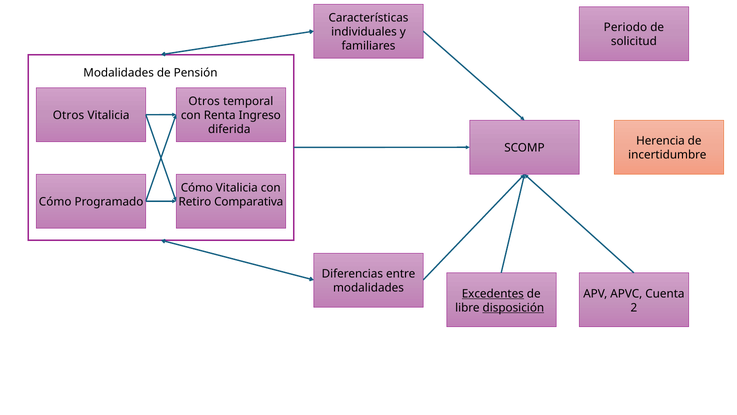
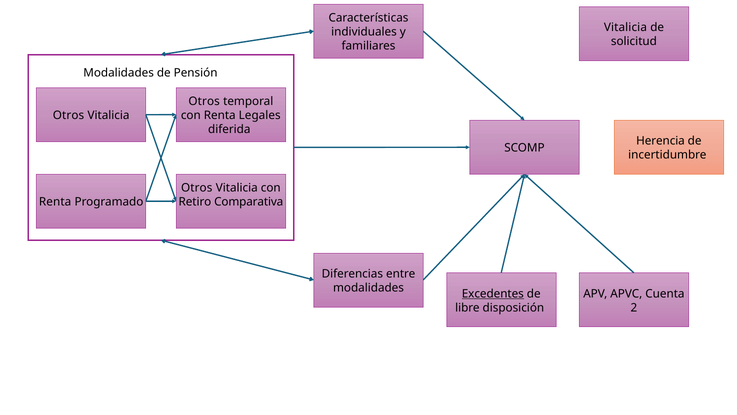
Periodo at (625, 27): Periodo -> Vitalicia
Ingreso: Ingreso -> Legales
Cómo at (197, 188): Cómo -> Otros
Cómo at (55, 202): Cómo -> Renta
disposición underline: present -> none
